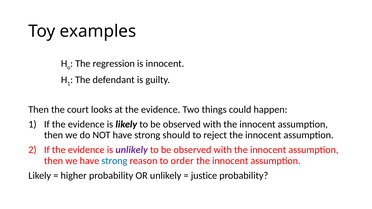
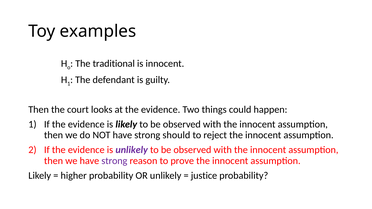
regression: regression -> traditional
strong at (114, 161) colour: blue -> purple
order: order -> prove
